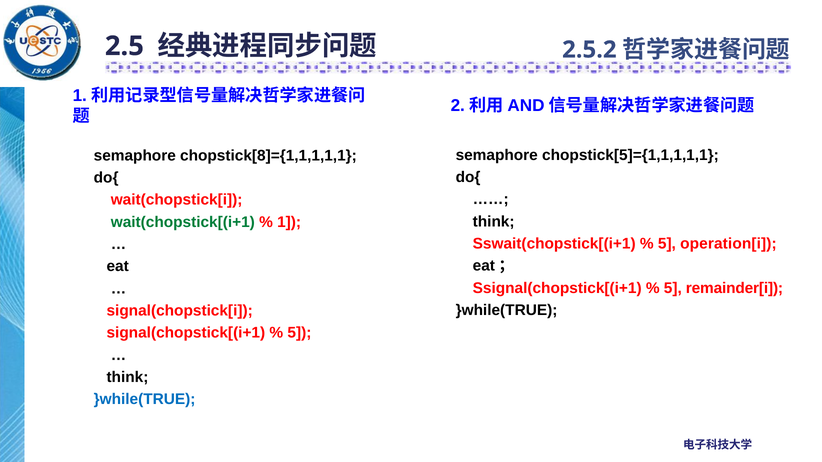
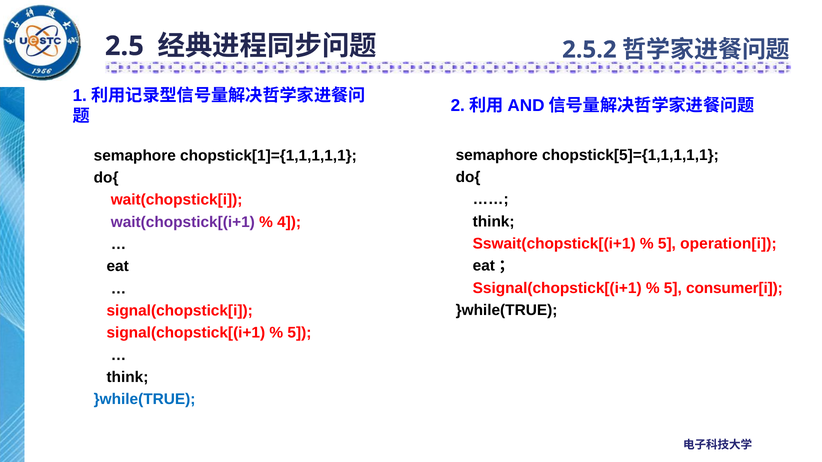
chopstick[8]={1,1,1,1,1: chopstick[8]={1,1,1,1,1 -> chopstick[1]={1,1,1,1,1
wait(chopstick[(i+1 colour: green -> purple
1: 1 -> 4
remainder[i: remainder[i -> consumer[i
